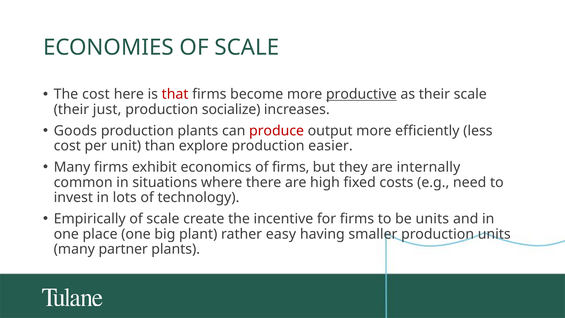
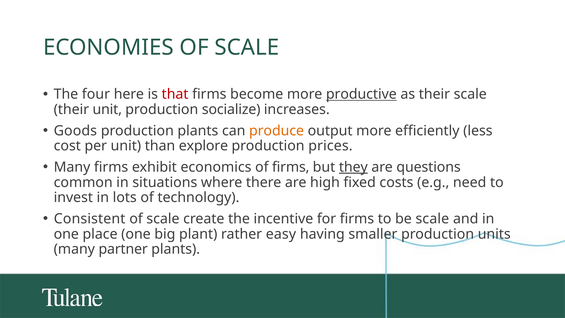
The cost: cost -> four
their just: just -> unit
produce colour: red -> orange
easier: easier -> prices
they underline: none -> present
internally: internally -> questions
Empirically: Empirically -> Consistent
be units: units -> scale
